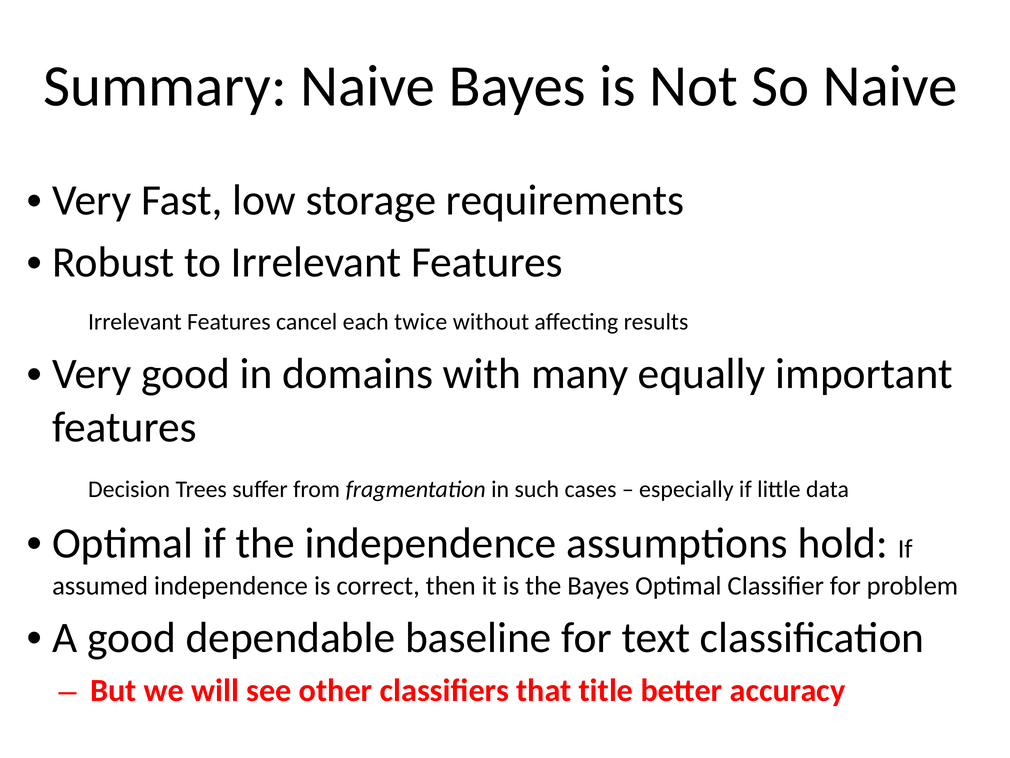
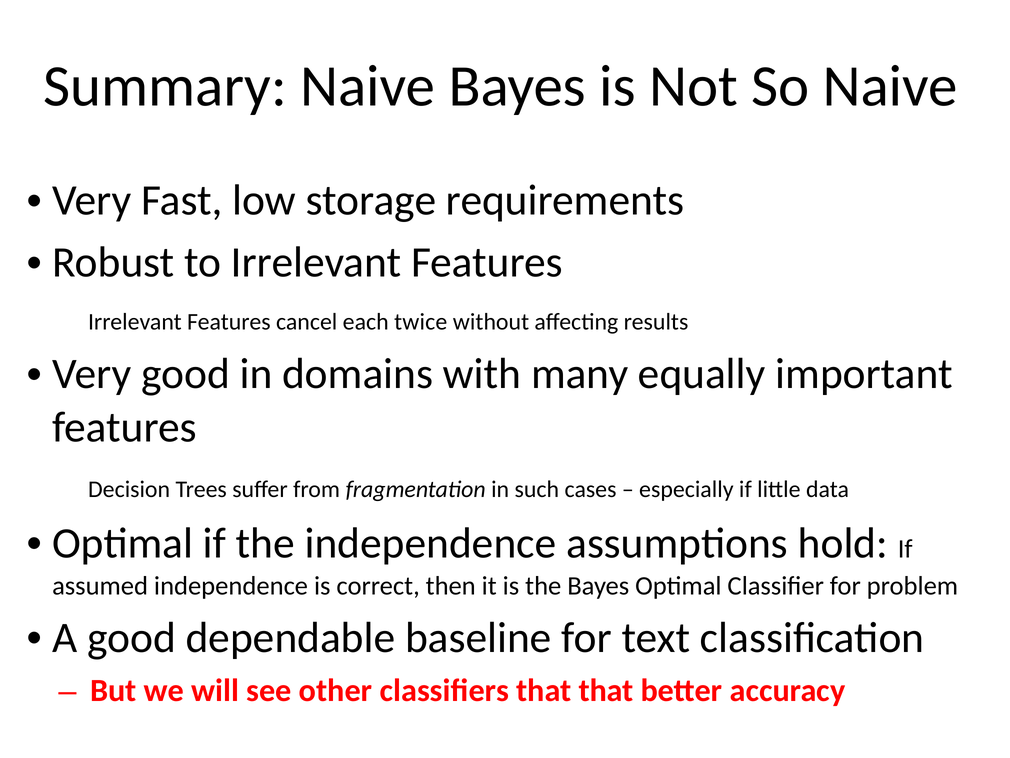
that title: title -> that
